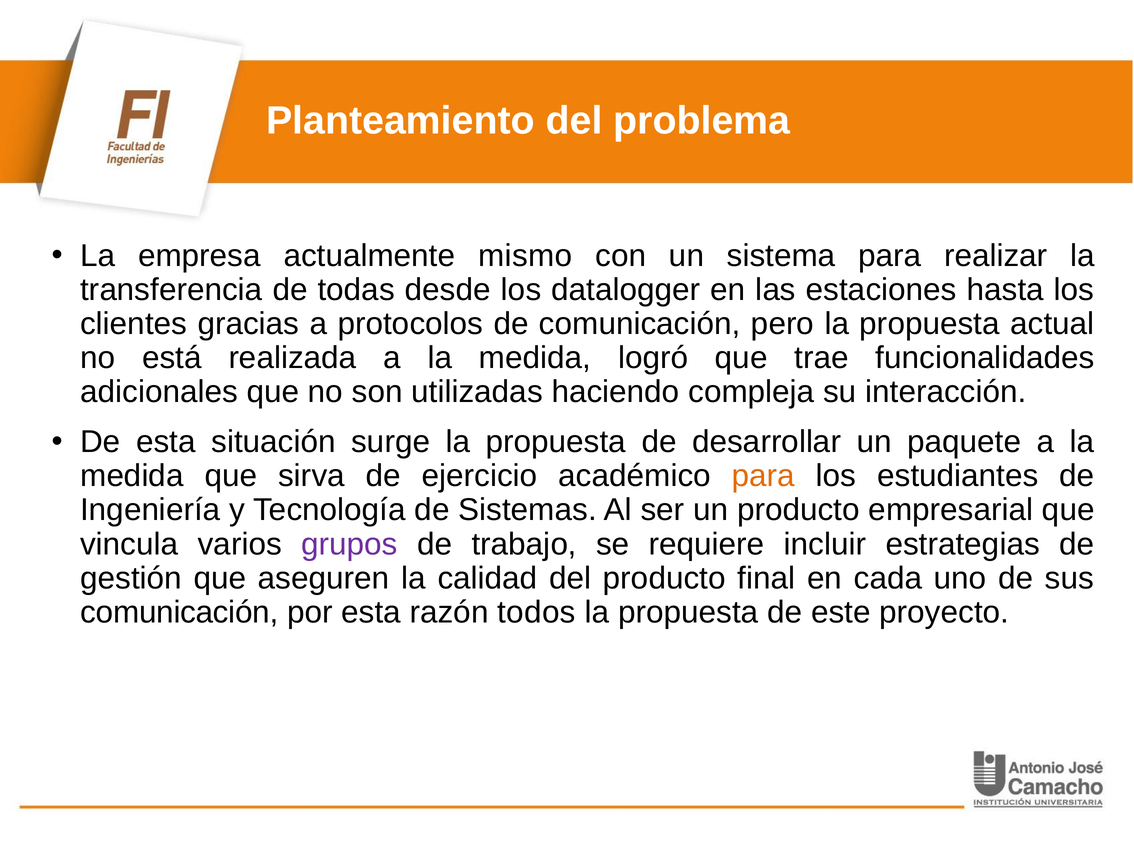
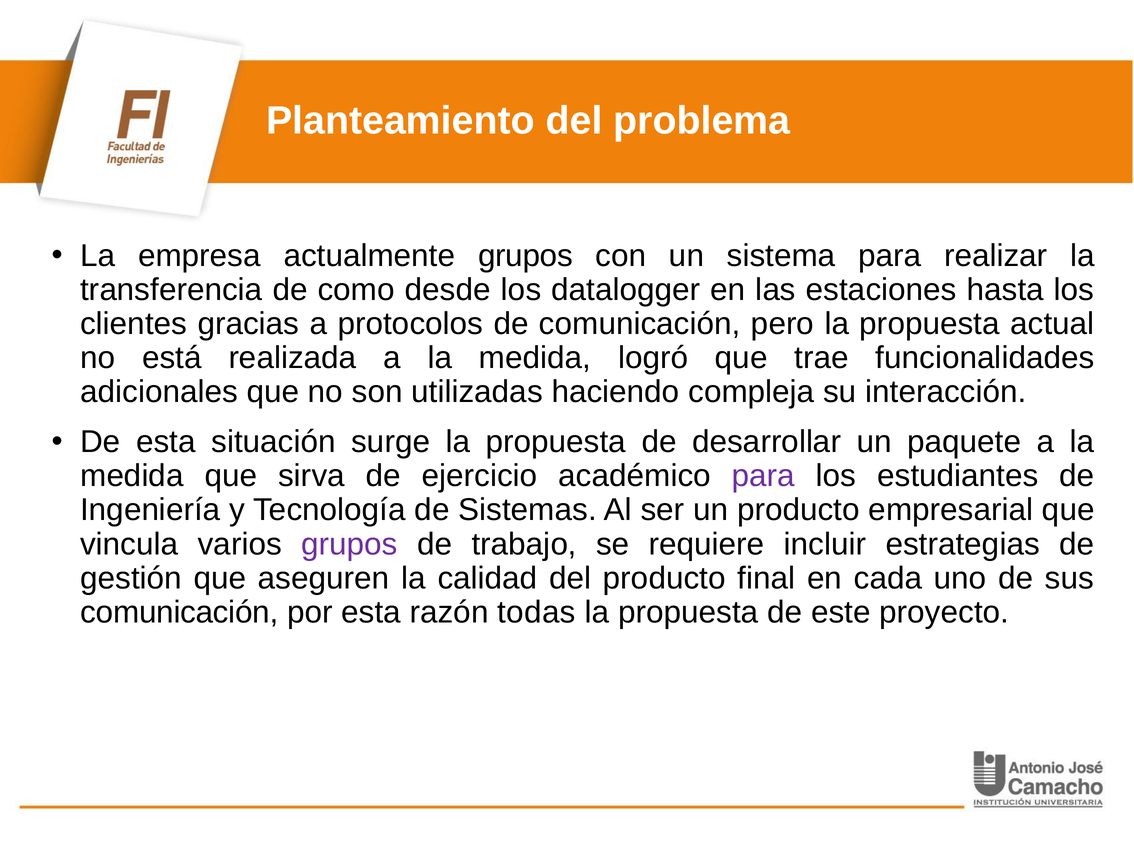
actualmente mismo: mismo -> grupos
todas: todas -> como
para at (763, 476) colour: orange -> purple
todos: todos -> todas
